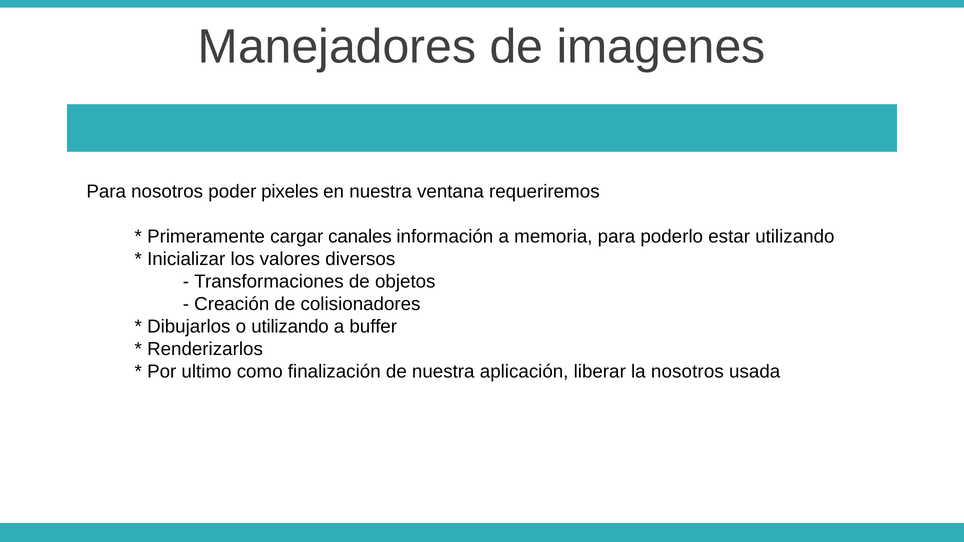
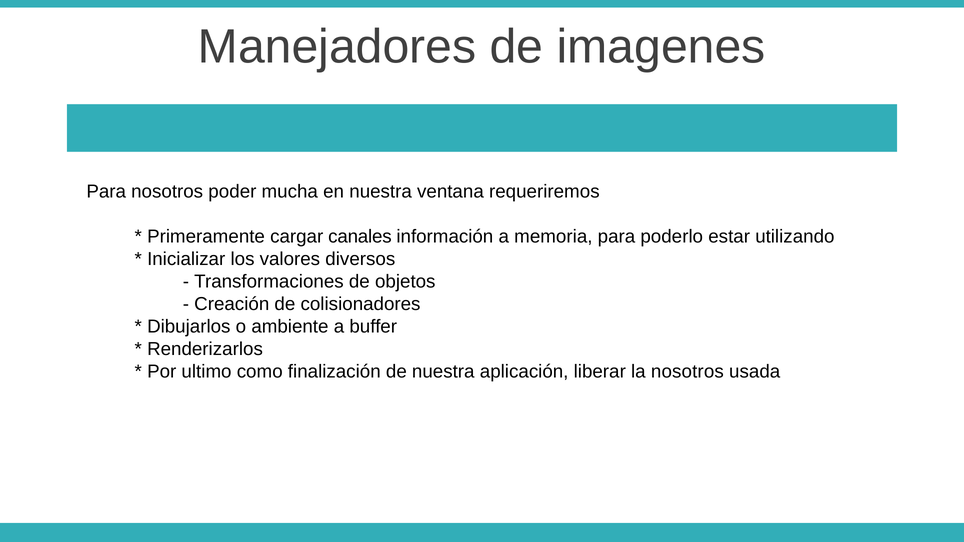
pixeles: pixeles -> mucha
o utilizando: utilizando -> ambiente
